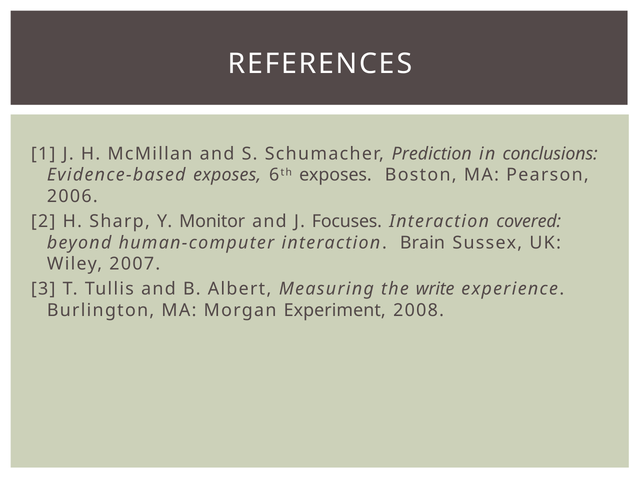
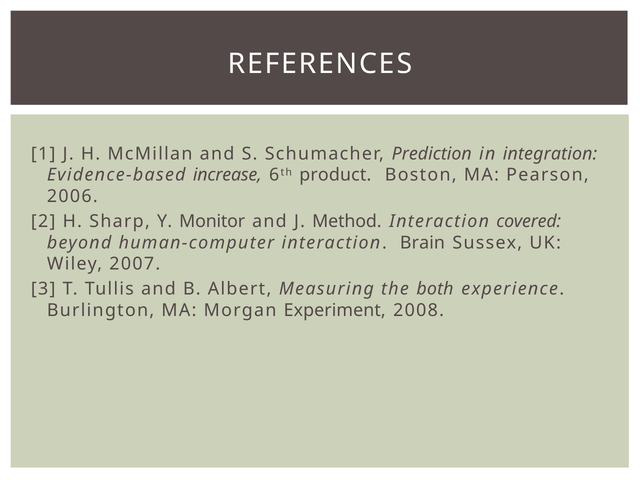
conclusions: conclusions -> integration
Evidence-based exposes: exposes -> increase
6th exposes: exposes -> product
Focuses: Focuses -> Method
write: write -> both
